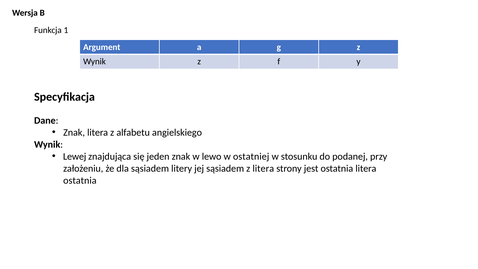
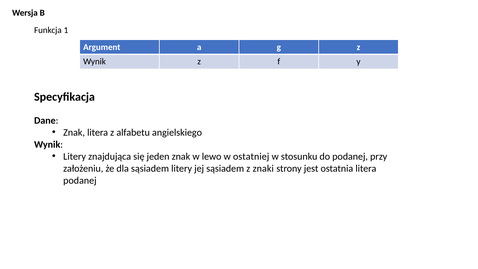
Lewej at (75, 156): Lewej -> Litery
z litera: litera -> znaki
ostatnia at (80, 180): ostatnia -> podanej
